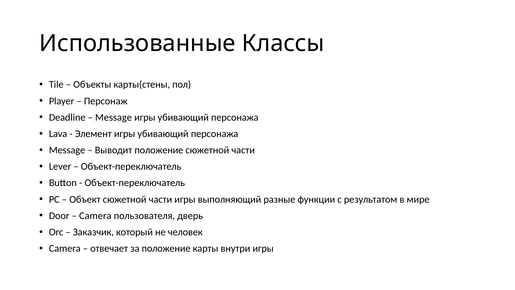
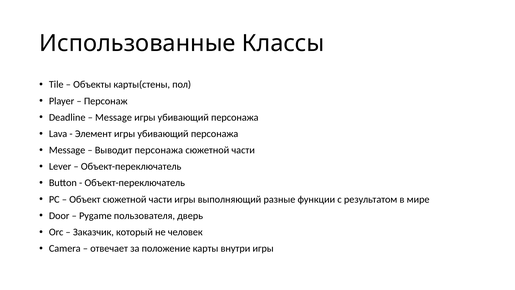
Выводит положение: положение -> персонажа
Camera at (95, 216): Camera -> Pygame
